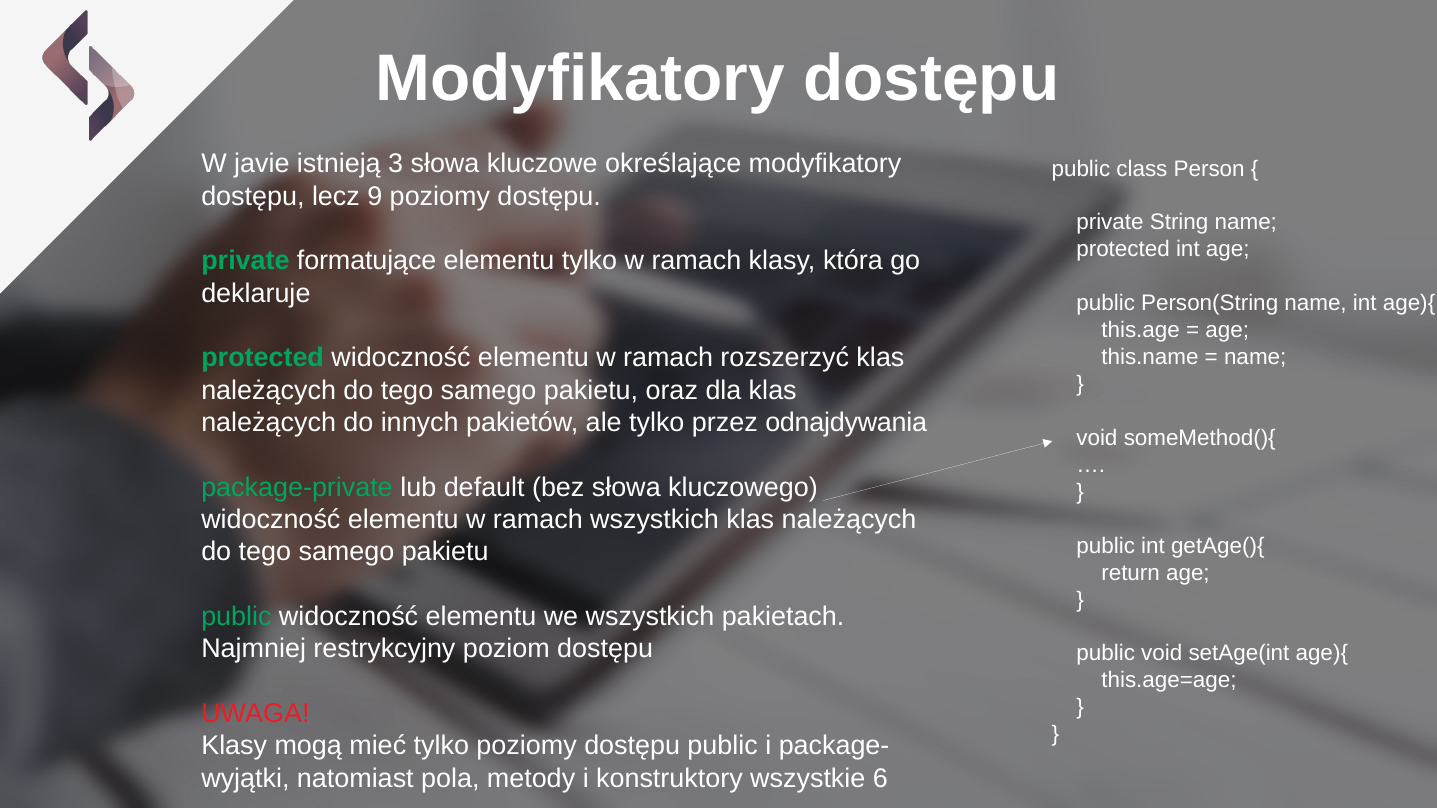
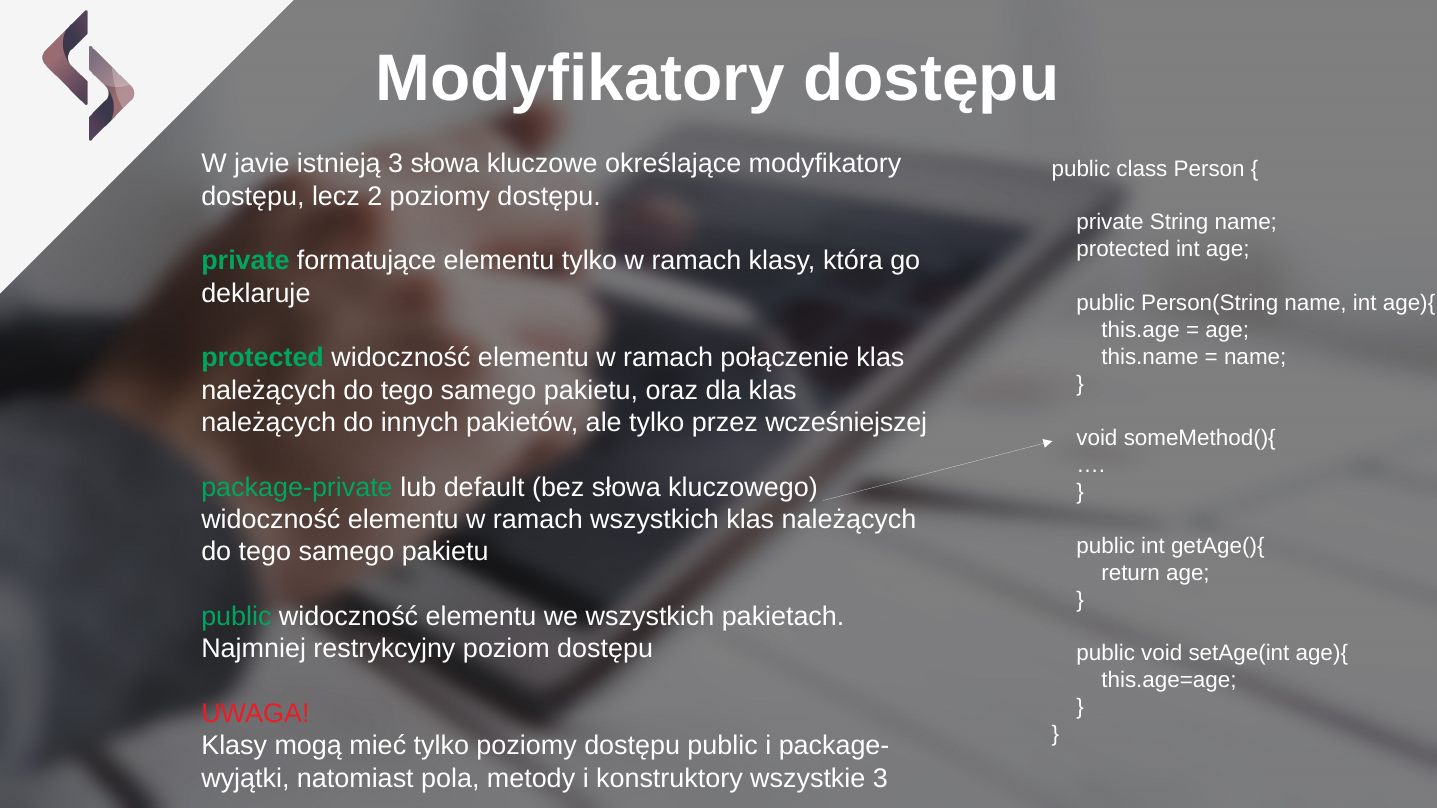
9: 9 -> 2
rozszerzyć: rozszerzyć -> połączenie
odnajdywania: odnajdywania -> wcześniejszej
wszystkie 6: 6 -> 3
